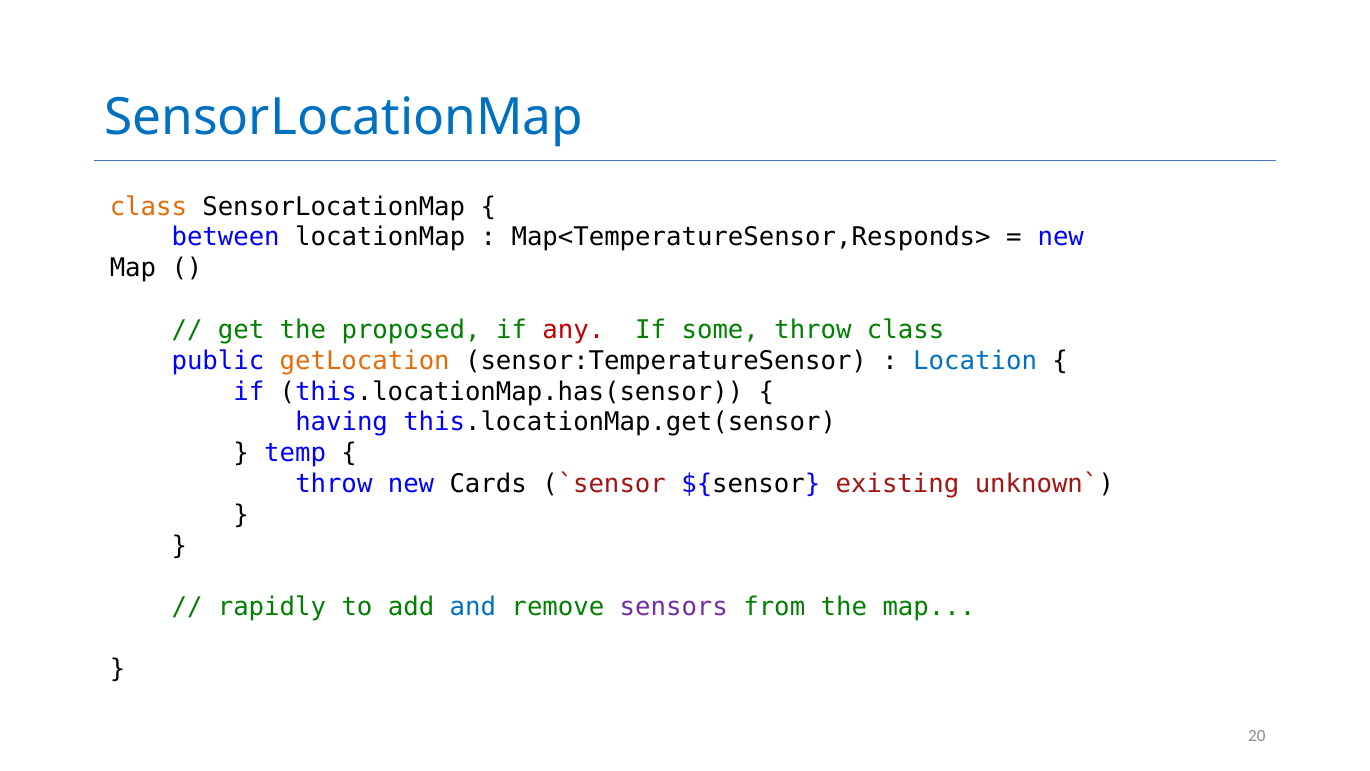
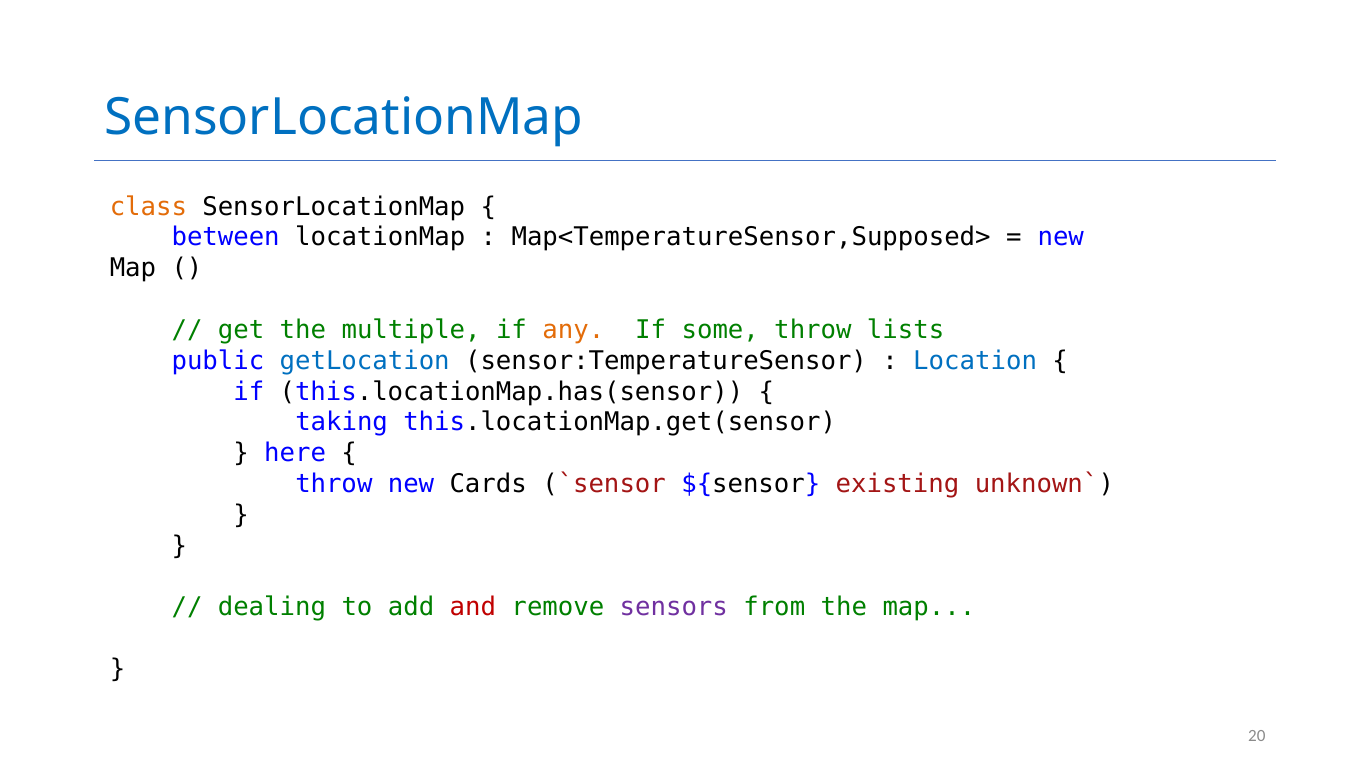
Map<TemperatureSensor,Responds>: Map<TemperatureSensor,Responds> -> Map<TemperatureSensor,Supposed>
proposed: proposed -> multiple
any colour: red -> orange
throw class: class -> lists
getLocation colour: orange -> blue
having: having -> taking
temp: temp -> here
rapidly: rapidly -> dealing
and colour: blue -> red
